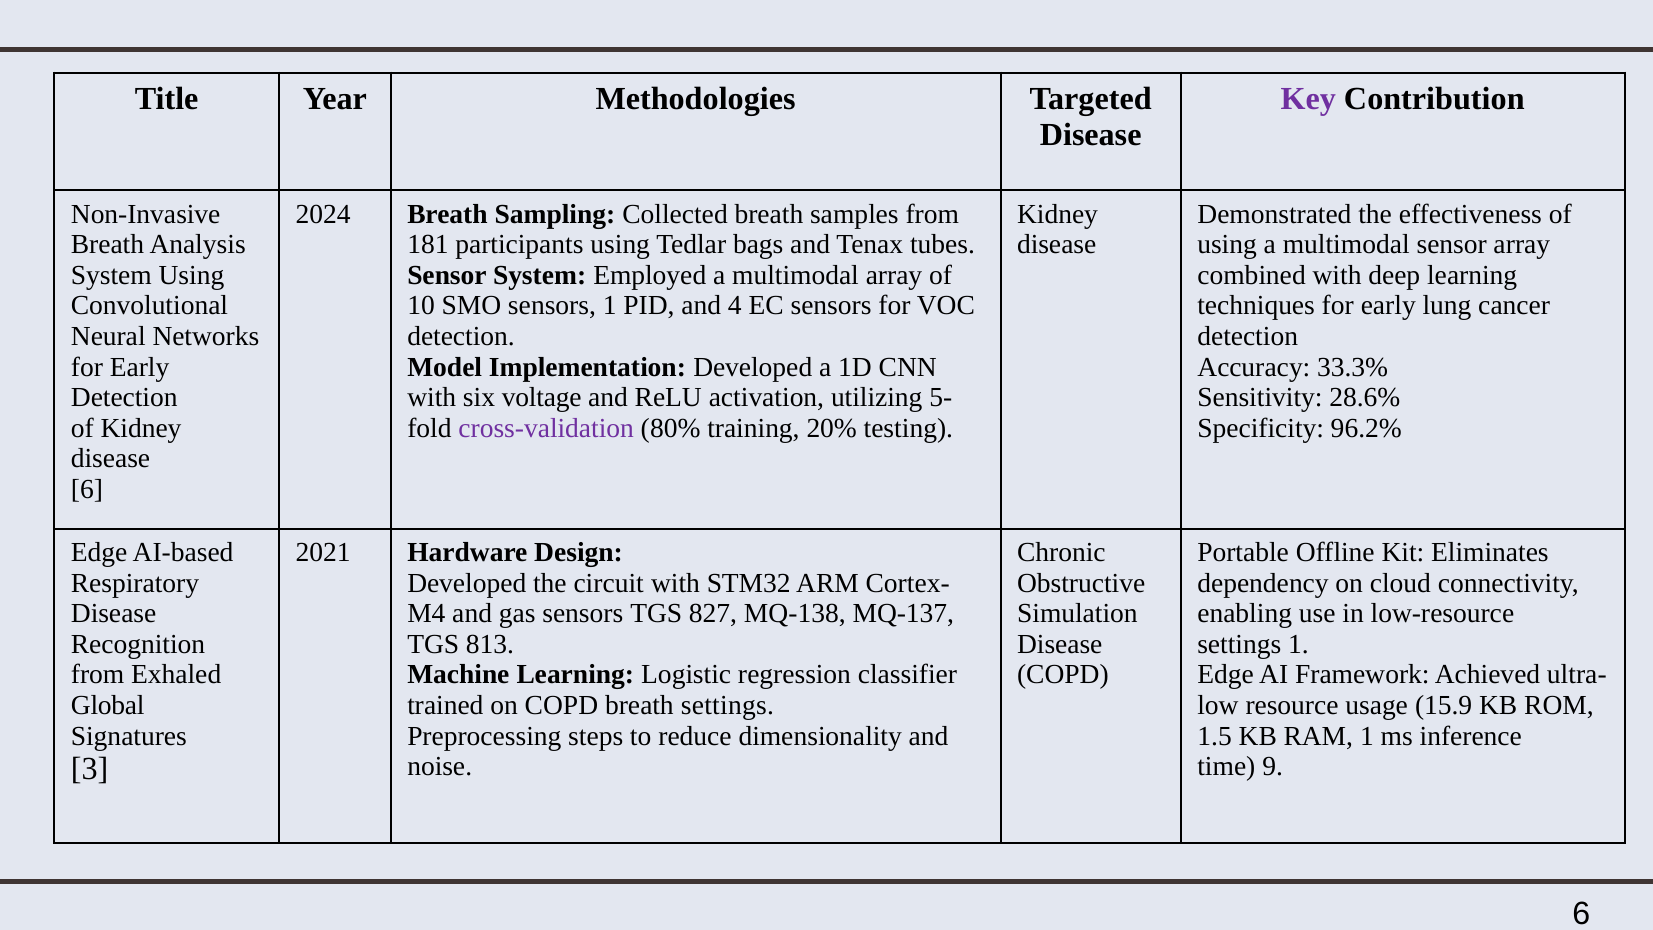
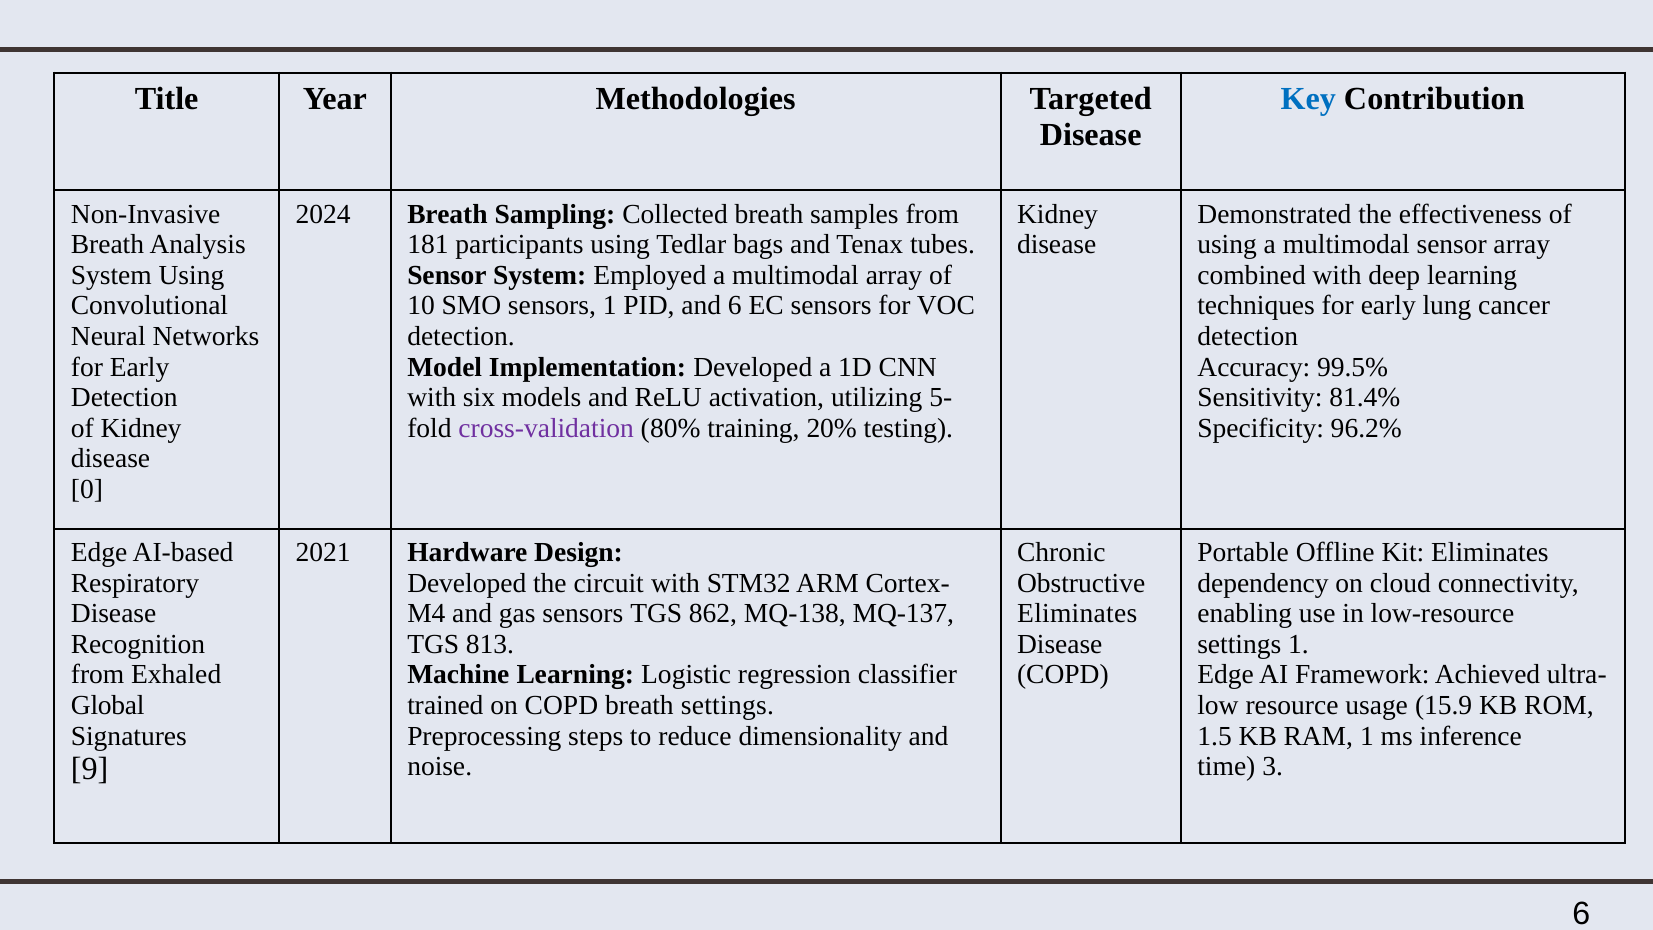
Key colour: purple -> blue
and 4: 4 -> 6
33.3%: 33.3% -> 99.5%
voltage: voltage -> models
28.6%: 28.6% -> 81.4%
6 at (87, 489): 6 -> 0
827: 827 -> 862
Simulation at (1077, 614): Simulation -> Eliminates
9: 9 -> 3
3: 3 -> 9
